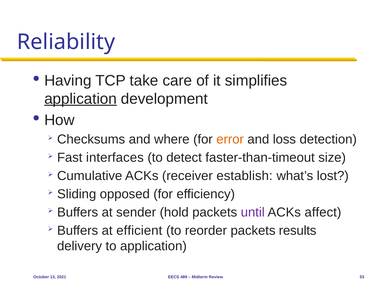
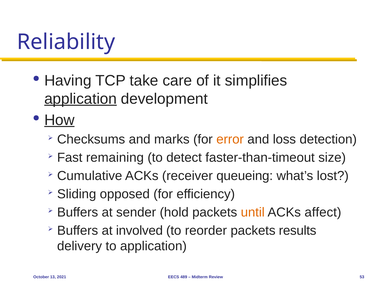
How underline: none -> present
where: where -> marks
interfaces: interfaces -> remaining
establish: establish -> queueing
until colour: purple -> orange
efficient: efficient -> involved
